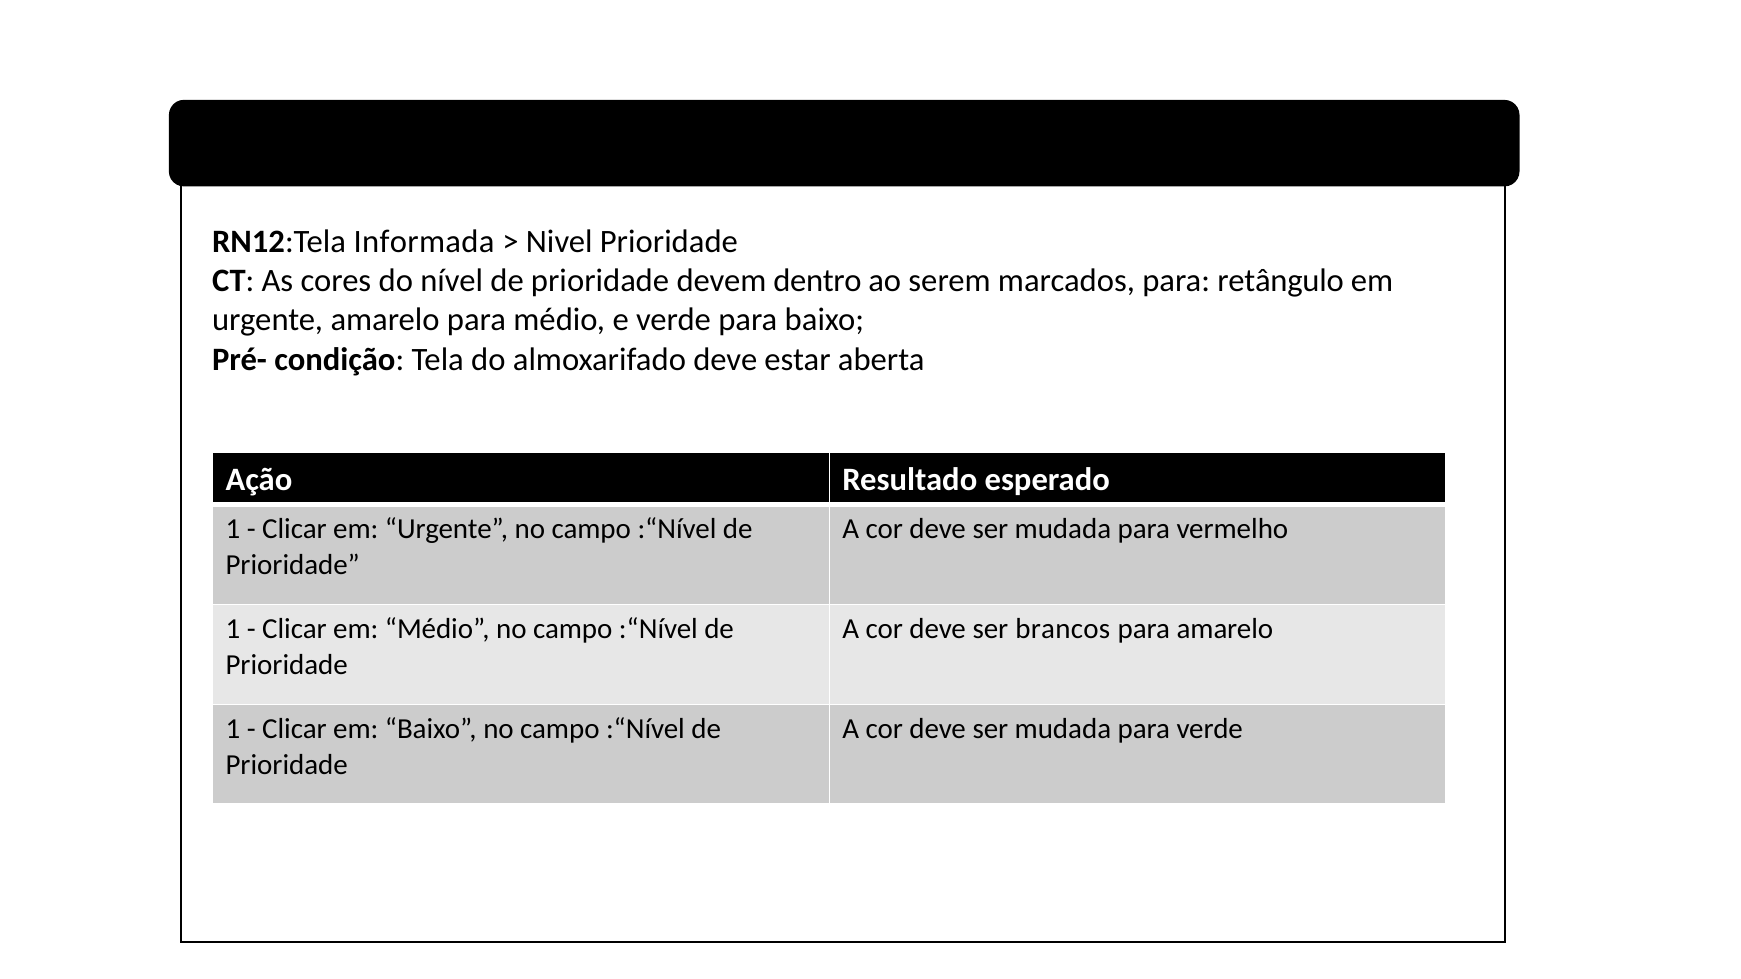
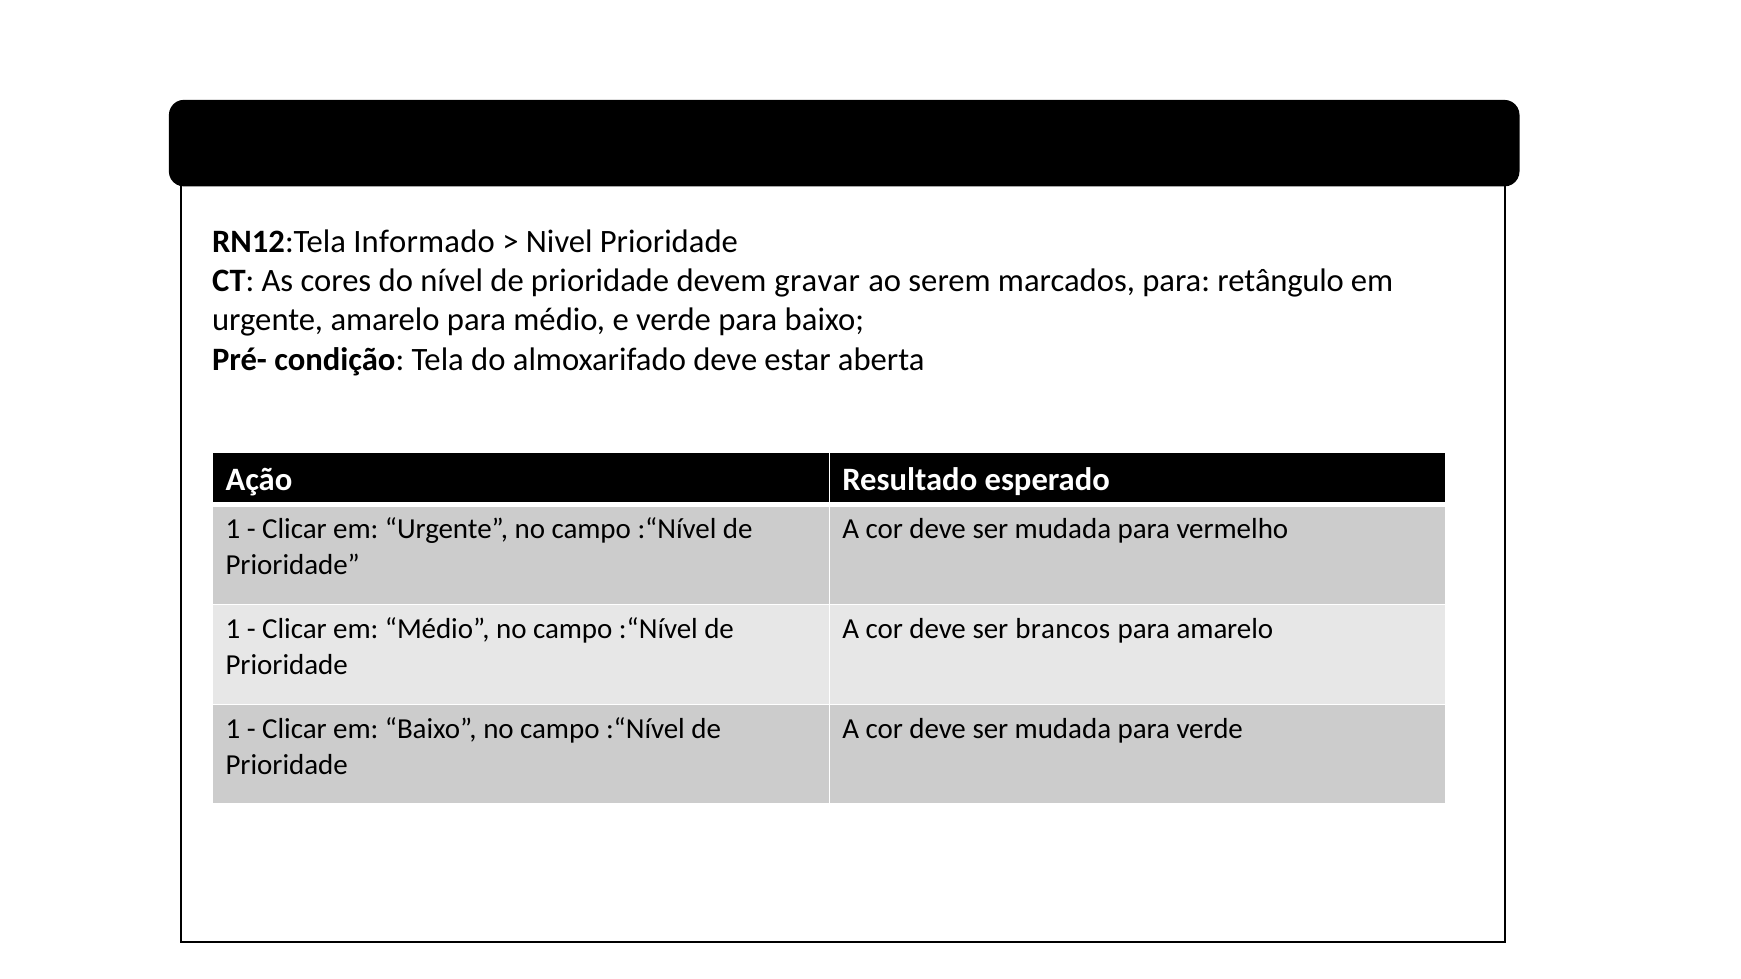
Informada: Informada -> Informado
dentro: dentro -> gravar
